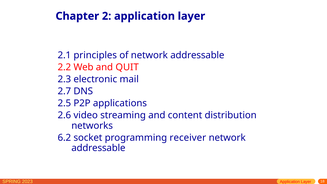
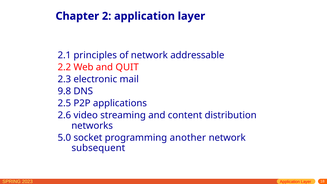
2.7: 2.7 -> 9.8
6.2: 6.2 -> 5.0
receiver: receiver -> another
addressable at (98, 148): addressable -> subsequent
